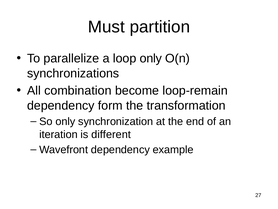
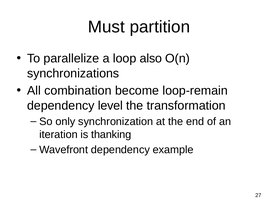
loop only: only -> also
form: form -> level
different: different -> thanking
